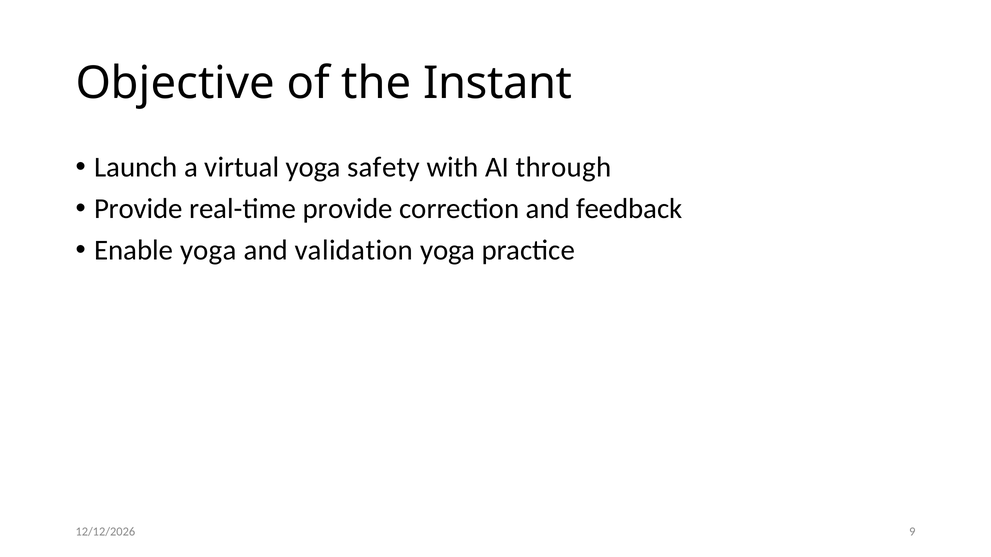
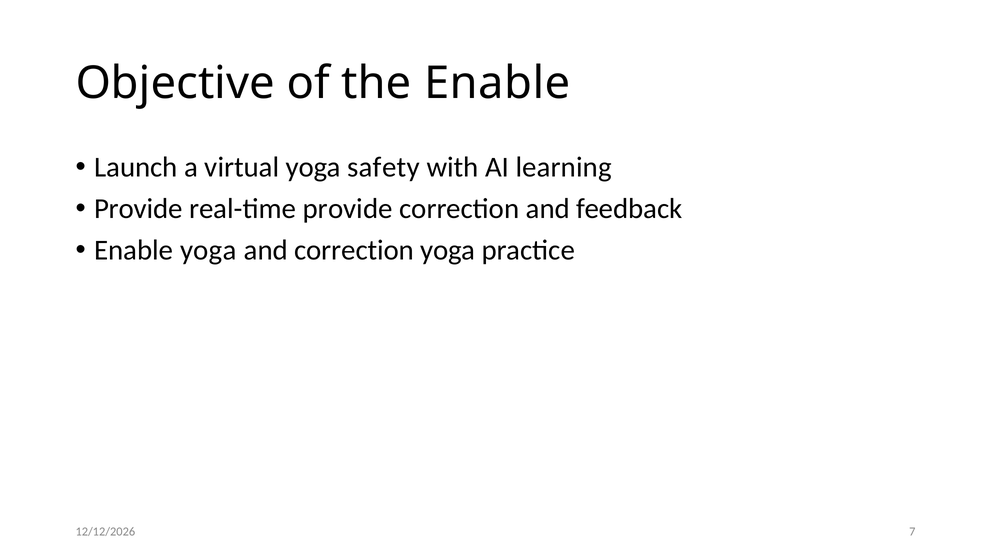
the Instant: Instant -> Enable
through: through -> learning
and validation: validation -> correction
9: 9 -> 7
